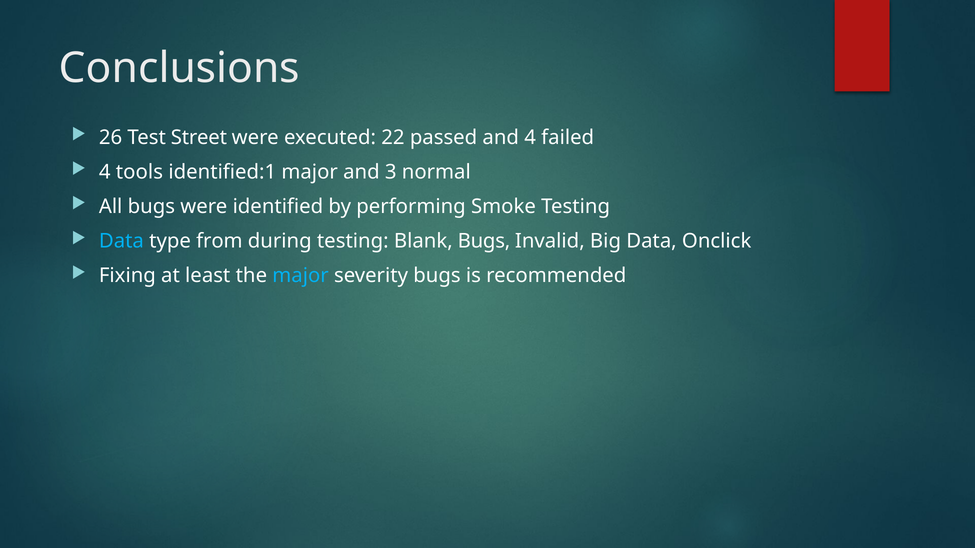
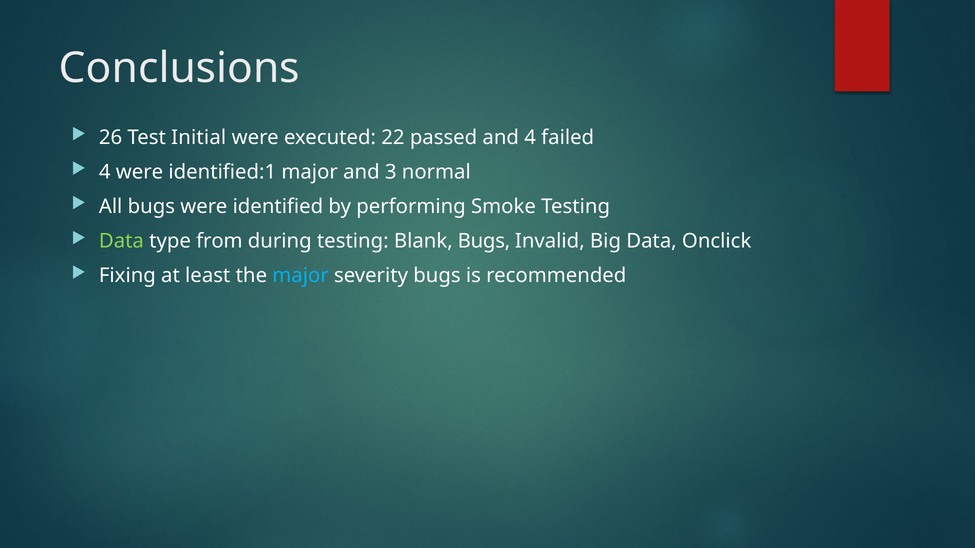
Street: Street -> Initial
4 tools: tools -> were
Data at (121, 241) colour: light blue -> light green
